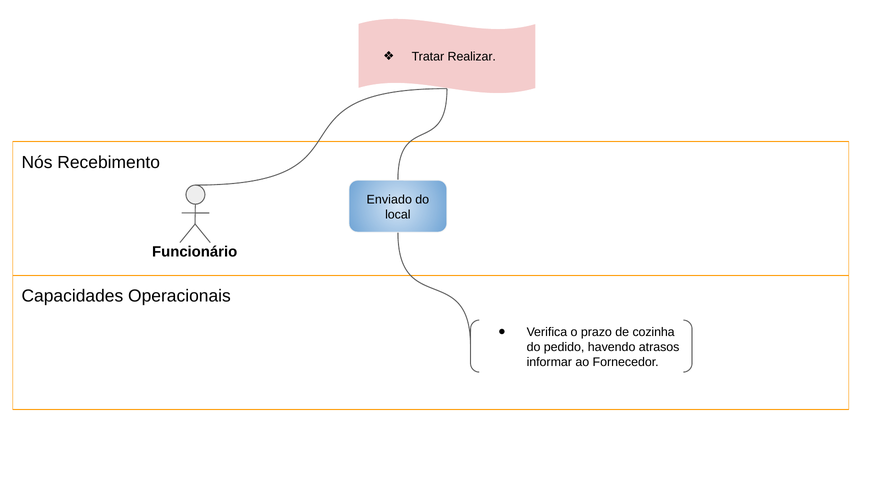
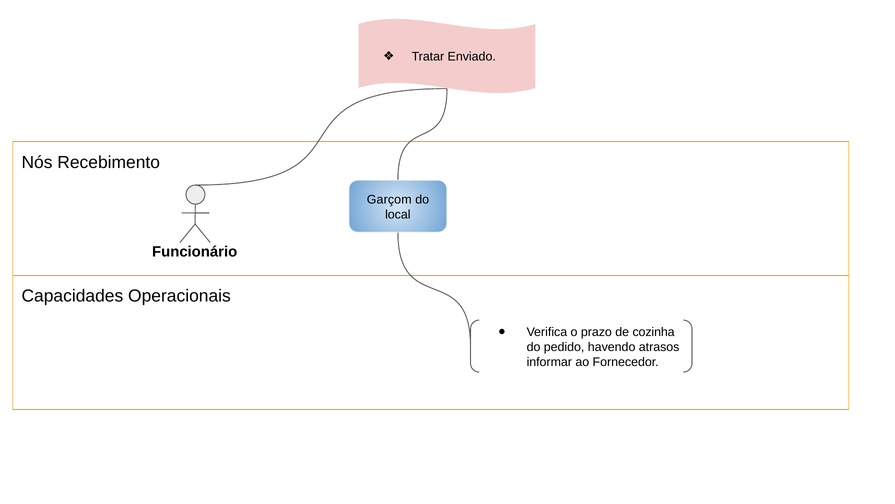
Realizar: Realizar -> Enviado
Enviado: Enviado -> Garçom
